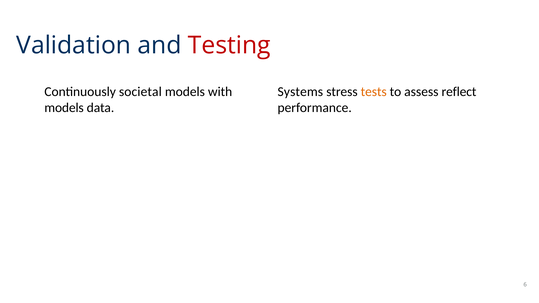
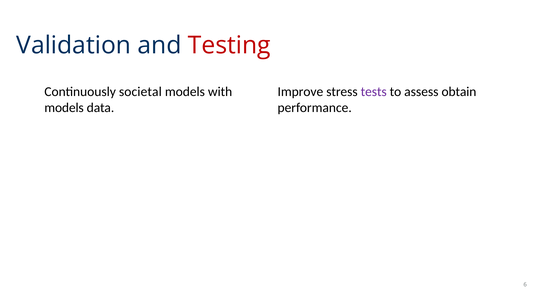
Systems: Systems -> Improve
tests colour: orange -> purple
reflect: reflect -> obtain
